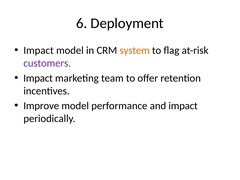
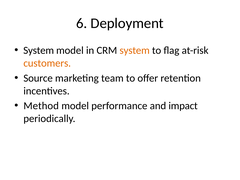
Impact at (39, 50): Impact -> System
customers colour: purple -> orange
Impact at (38, 78): Impact -> Source
Improve: Improve -> Method
